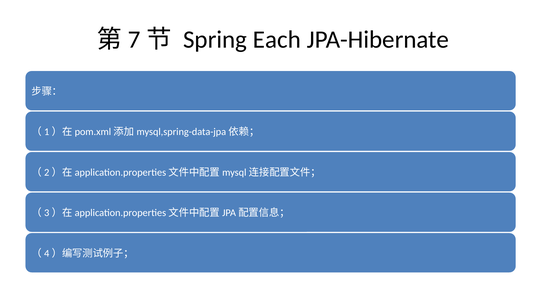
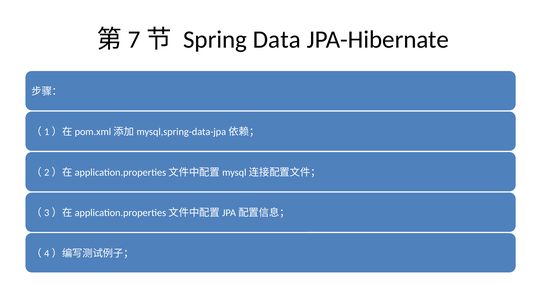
Each: Each -> Data
